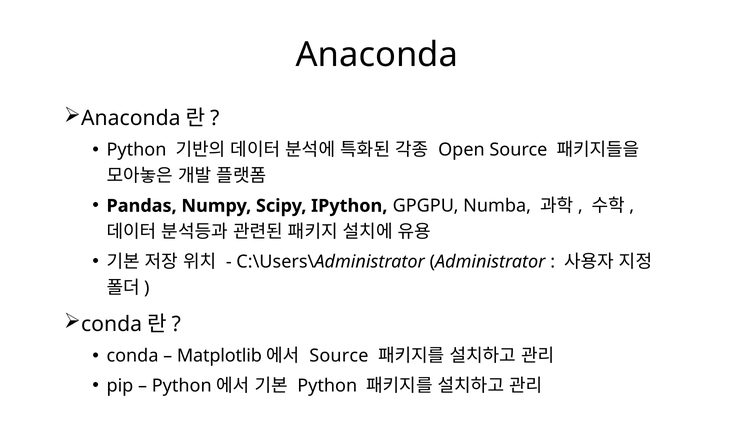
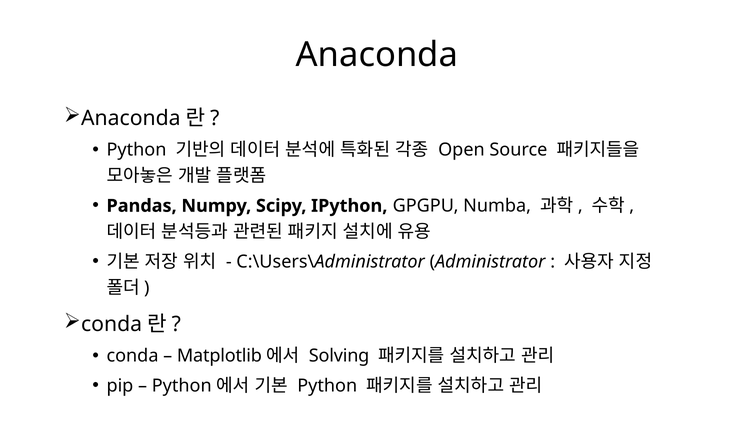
Source at (339, 356): Source -> Solving
